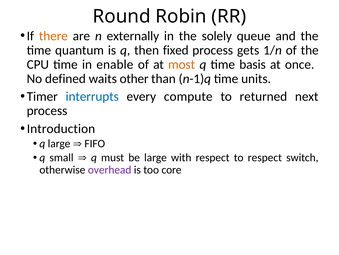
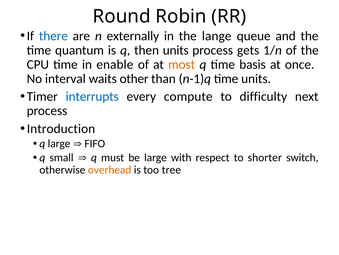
there colour: orange -> blue
solely: solely -> lange
then fixed: fixed -> units
defined: defined -> interval
returned: returned -> difficulty
to respect: respect -> shorter
overhead colour: purple -> orange
core: core -> tree
